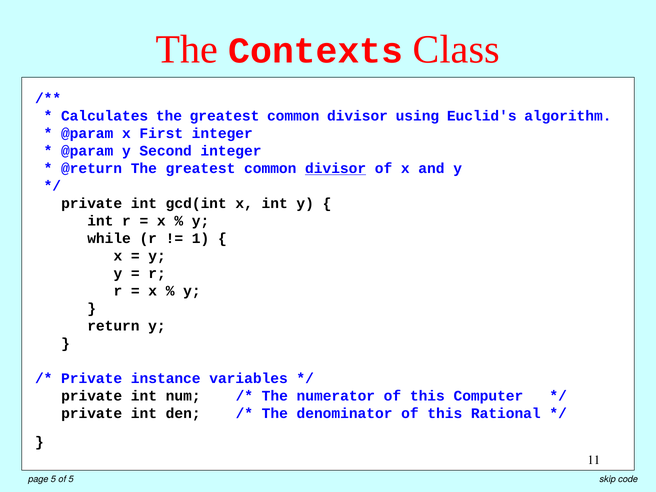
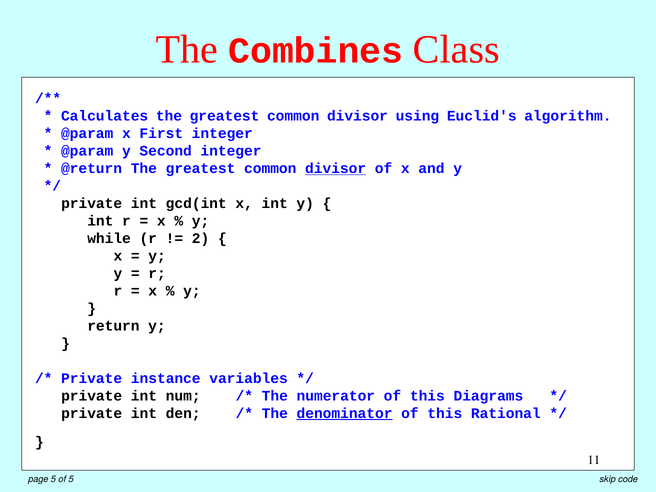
Contexts: Contexts -> Combines
1 at (201, 238): 1 -> 2
Computer: Computer -> Diagrams
denominator underline: none -> present
